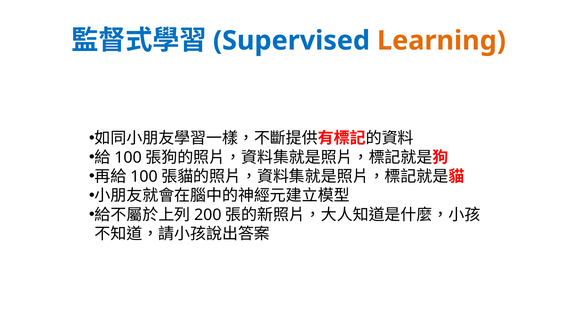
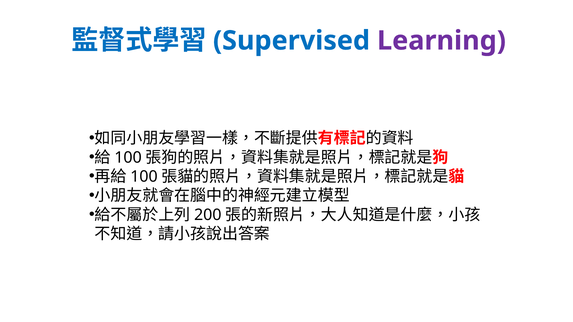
Learning colour: orange -> purple
